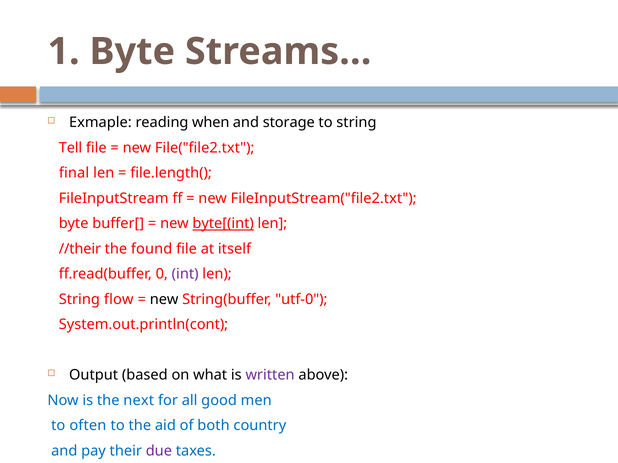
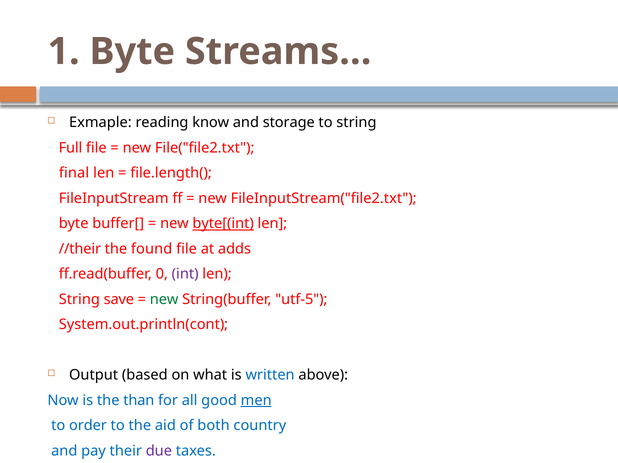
when: when -> know
Tell: Tell -> Full
itself: itself -> adds
flow: flow -> save
new at (164, 300) colour: black -> green
utf-0: utf-0 -> utf-5
written colour: purple -> blue
next: next -> than
men underline: none -> present
often: often -> order
